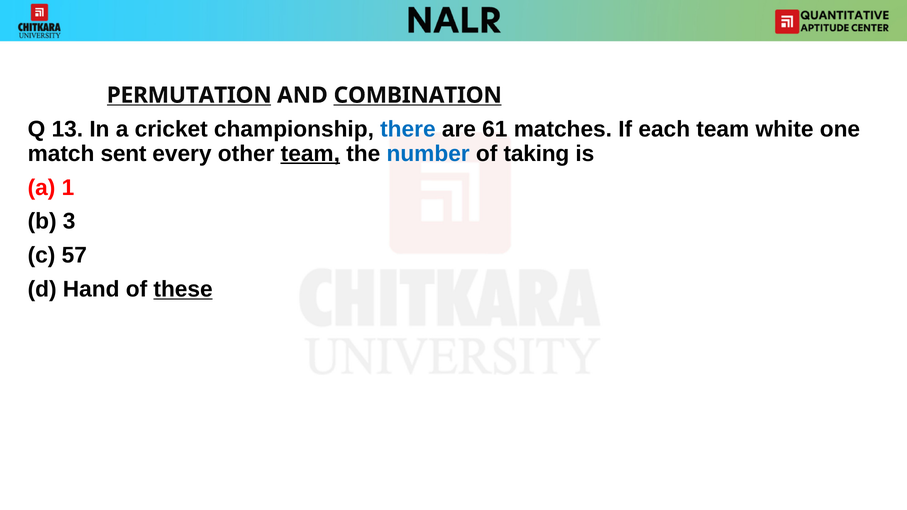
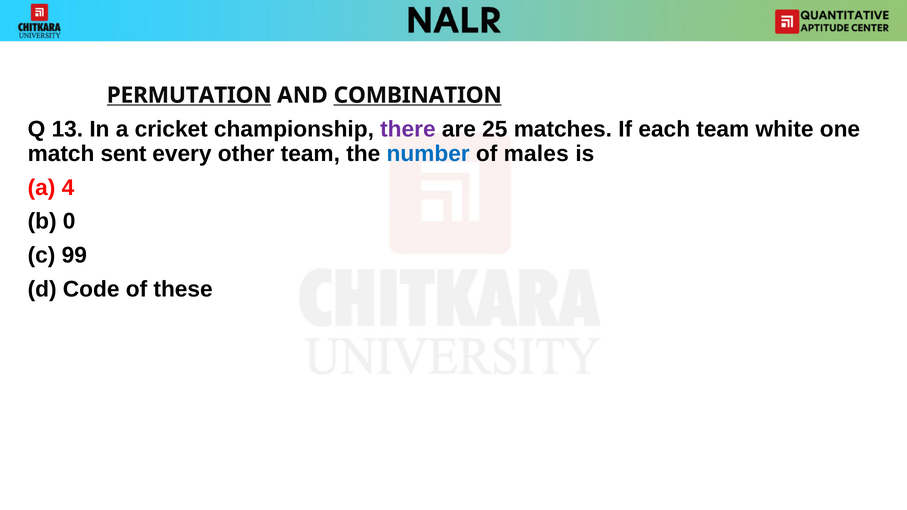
there colour: blue -> purple
61: 61 -> 25
team at (310, 154) underline: present -> none
taking: taking -> males
1: 1 -> 4
3: 3 -> 0
57: 57 -> 99
Hand: Hand -> Code
these underline: present -> none
